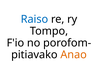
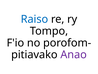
Anao colour: orange -> purple
